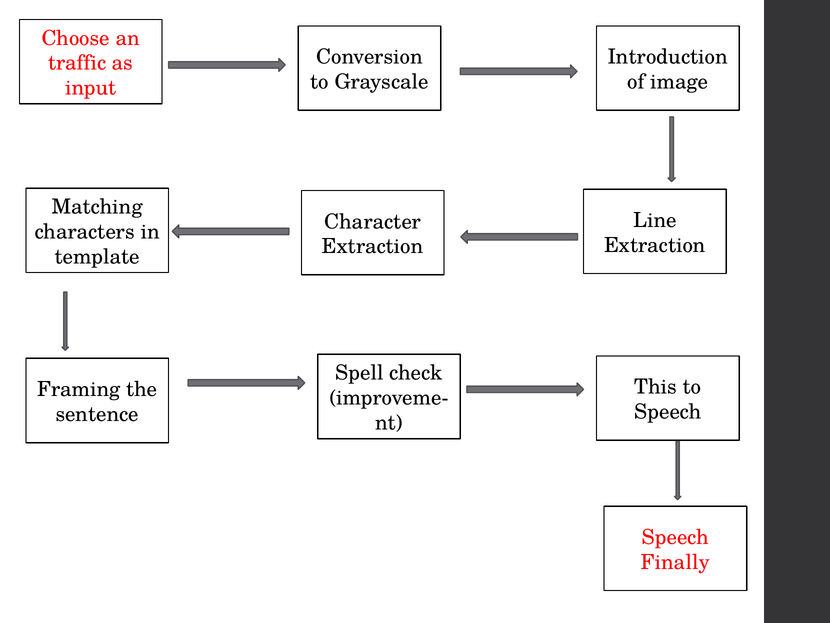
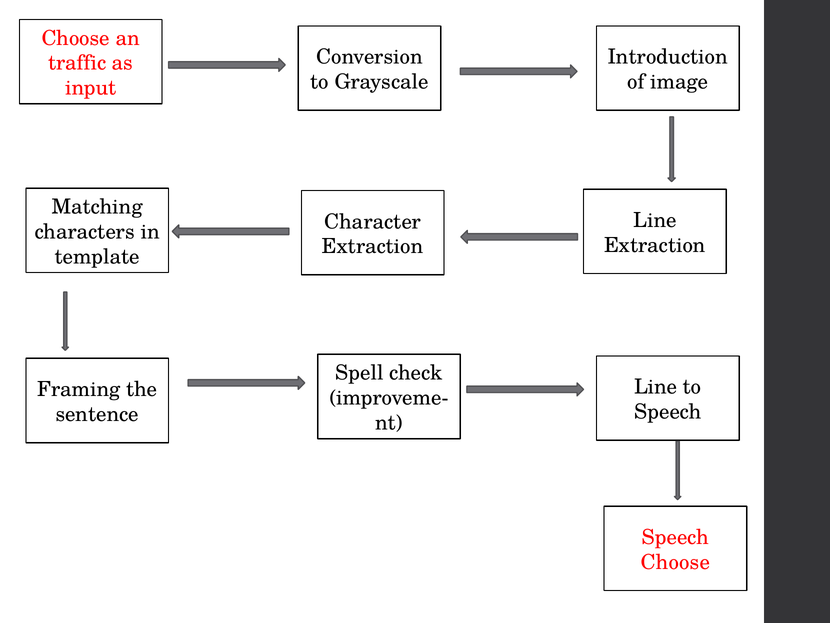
This at (656, 387): This -> Line
Finally at (675, 562): Finally -> Choose
